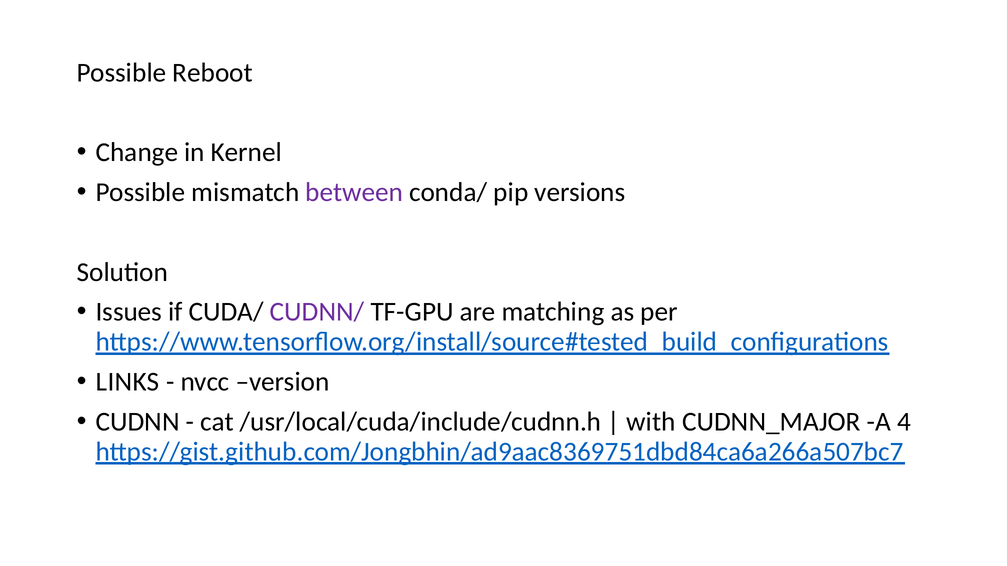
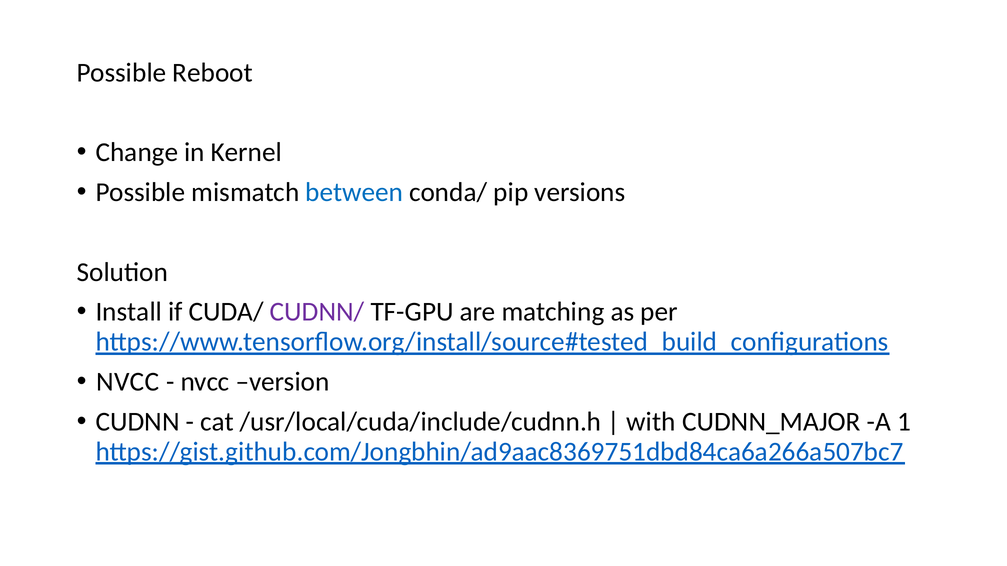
between colour: purple -> blue
Issues: Issues -> Install
LINKS at (128, 382): LINKS -> NVCC
4: 4 -> 1
